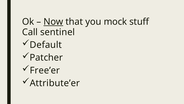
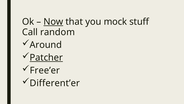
sentinel: sentinel -> random
Default: Default -> Around
Patcher underline: none -> present
Attribute’er: Attribute’er -> Different’er
